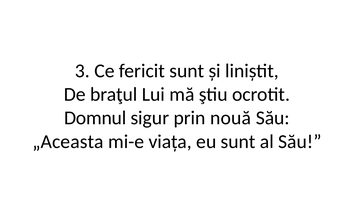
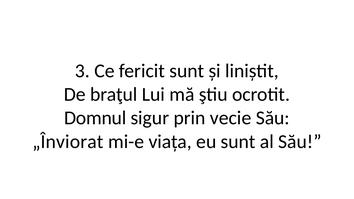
nouă: nouă -> vecie
„Aceasta: „Aceasta -> „Înviorat
